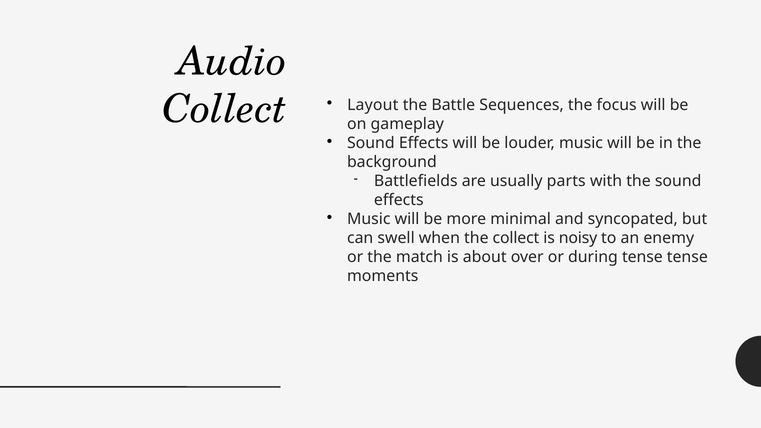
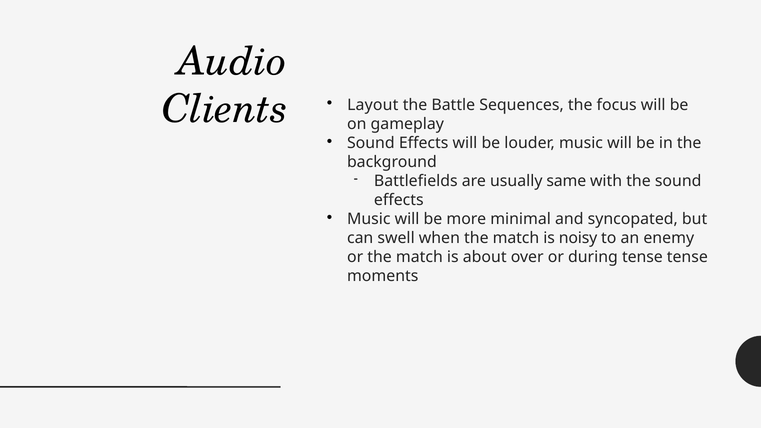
Collect at (224, 109): Collect -> Clients
parts: parts -> same
when the collect: collect -> match
